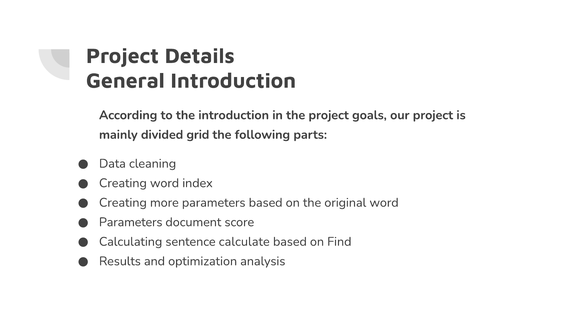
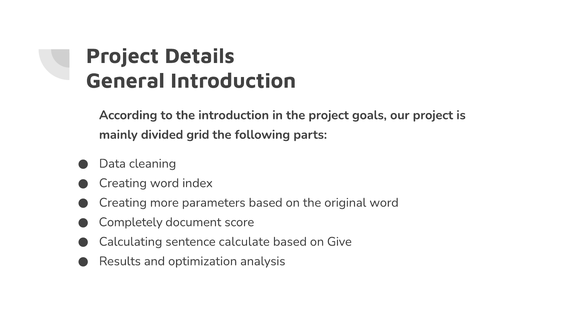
Parameters at (131, 222): Parameters -> Completely
Find: Find -> Give
